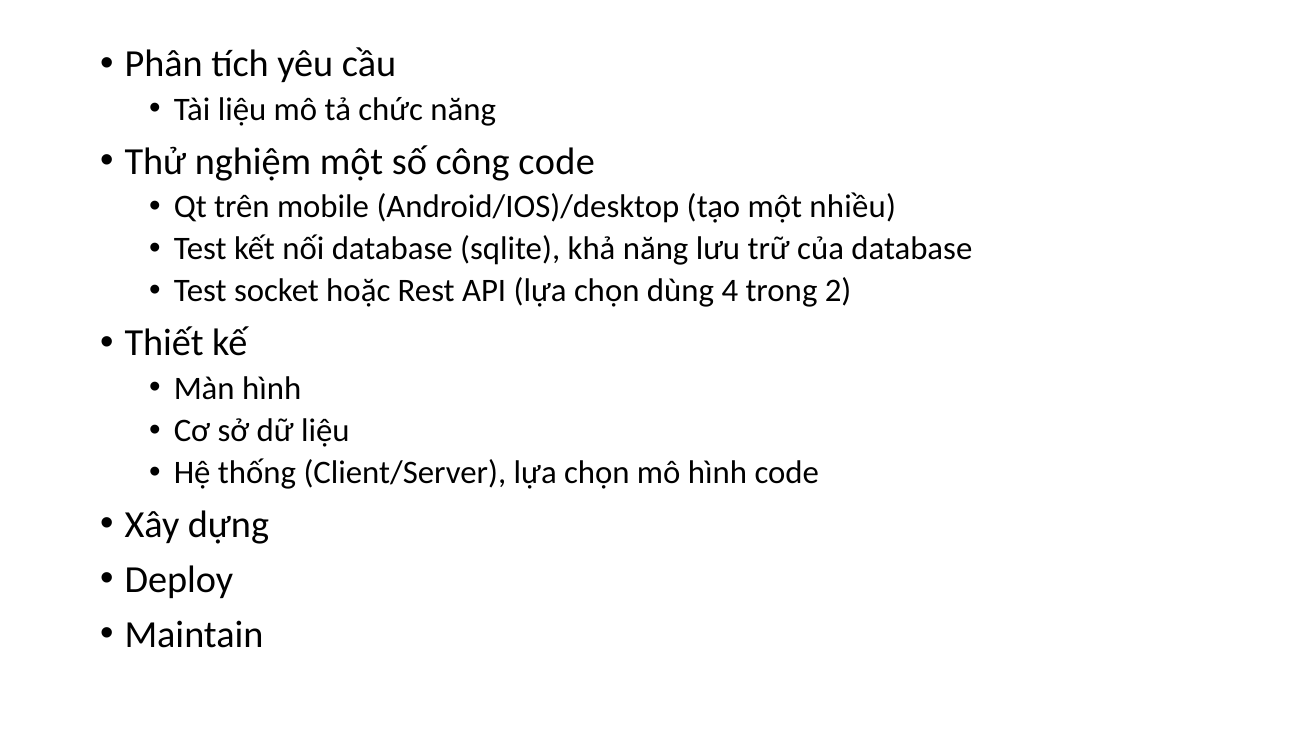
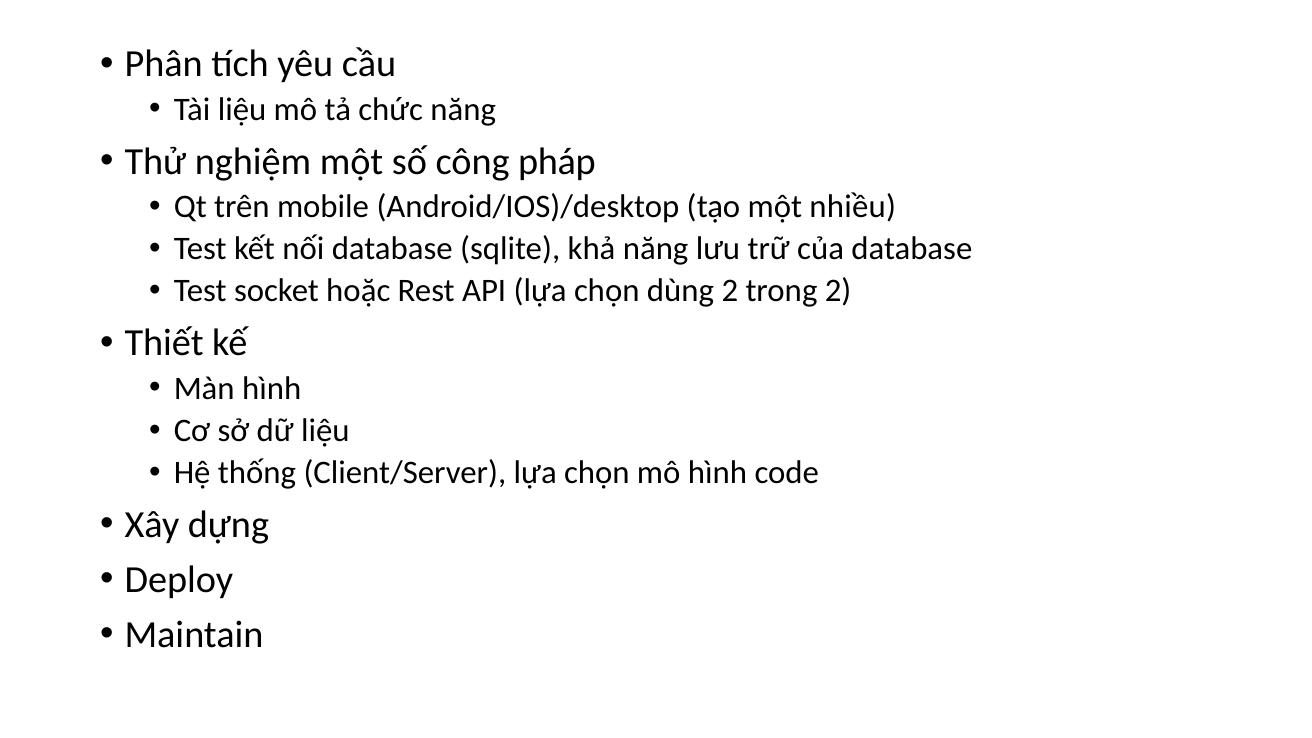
công code: code -> pháp
dùng 4: 4 -> 2
